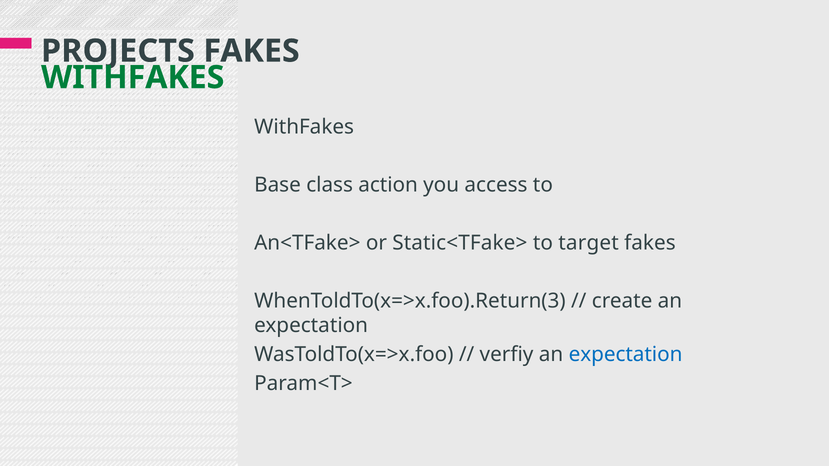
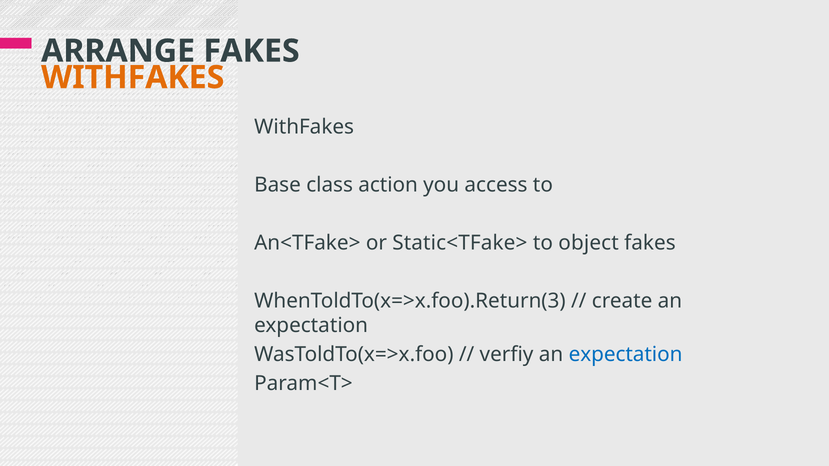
PROJECTS: PROJECTS -> ARRANGE
WITHFAKES at (133, 78) colour: green -> orange
target: target -> object
